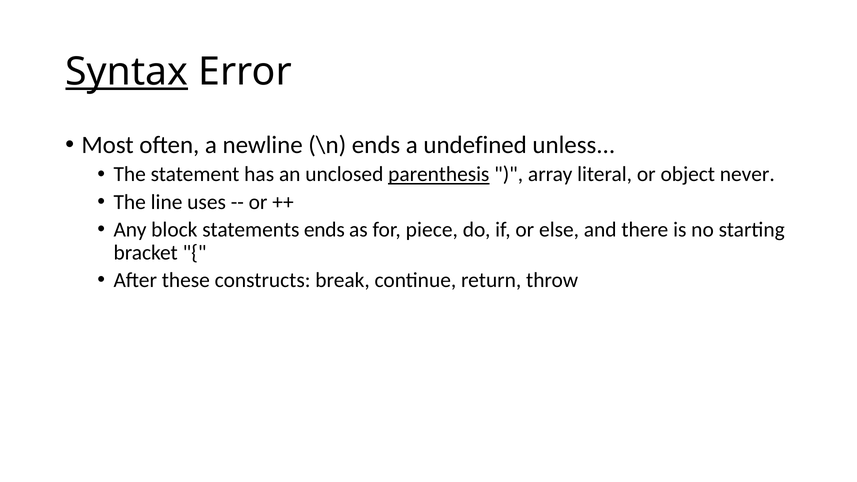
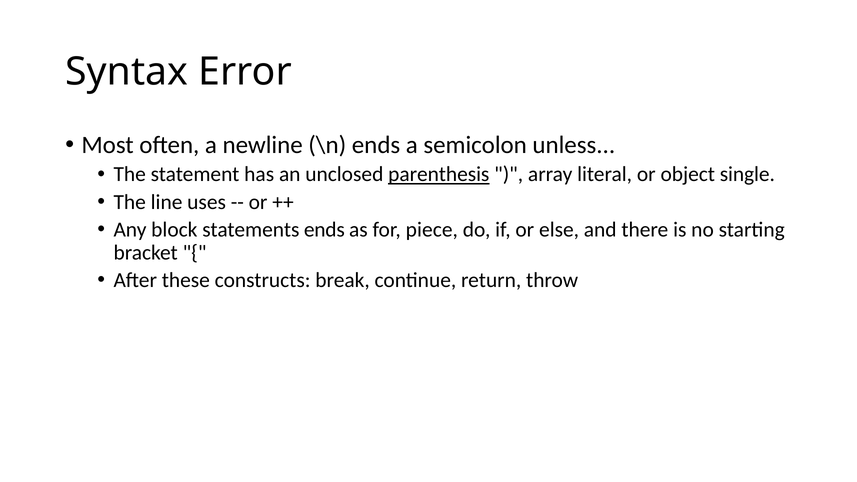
Syntax underline: present -> none
undefined: undefined -> semicolon
never: never -> single
